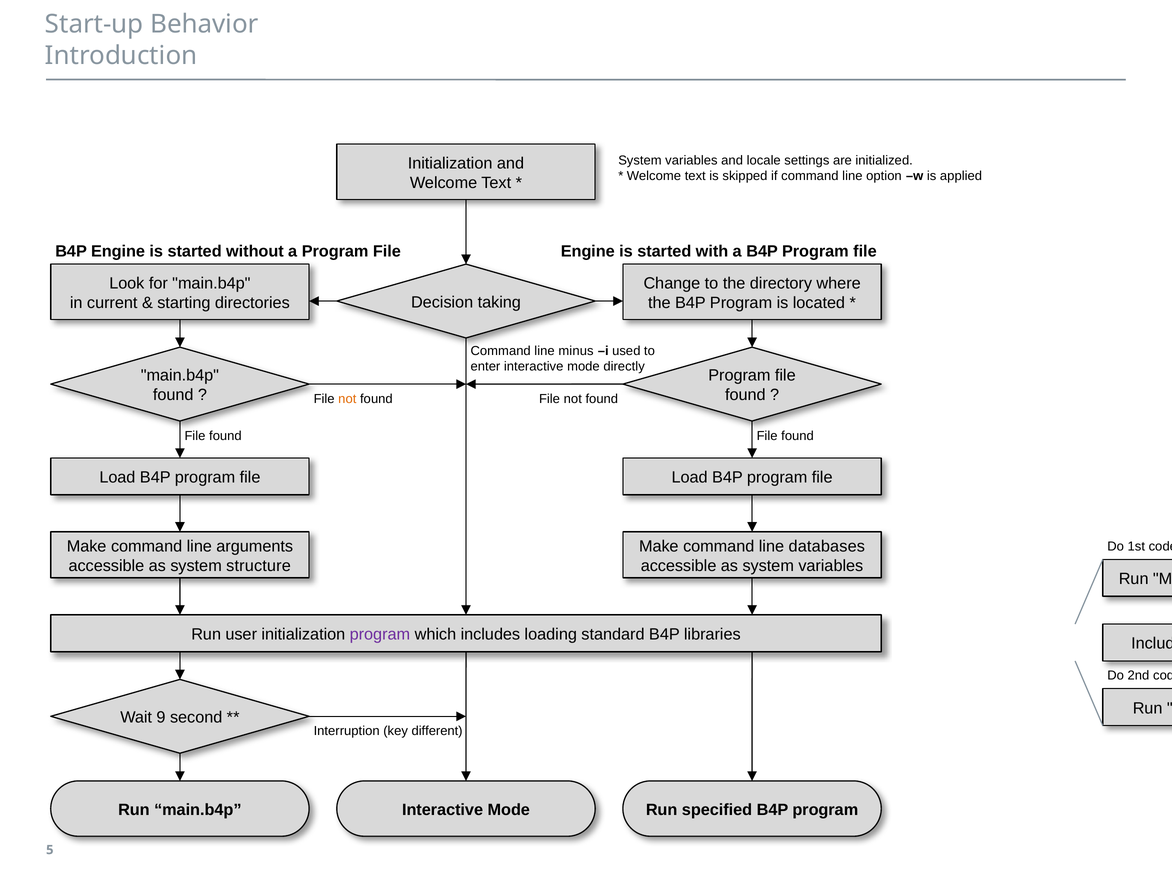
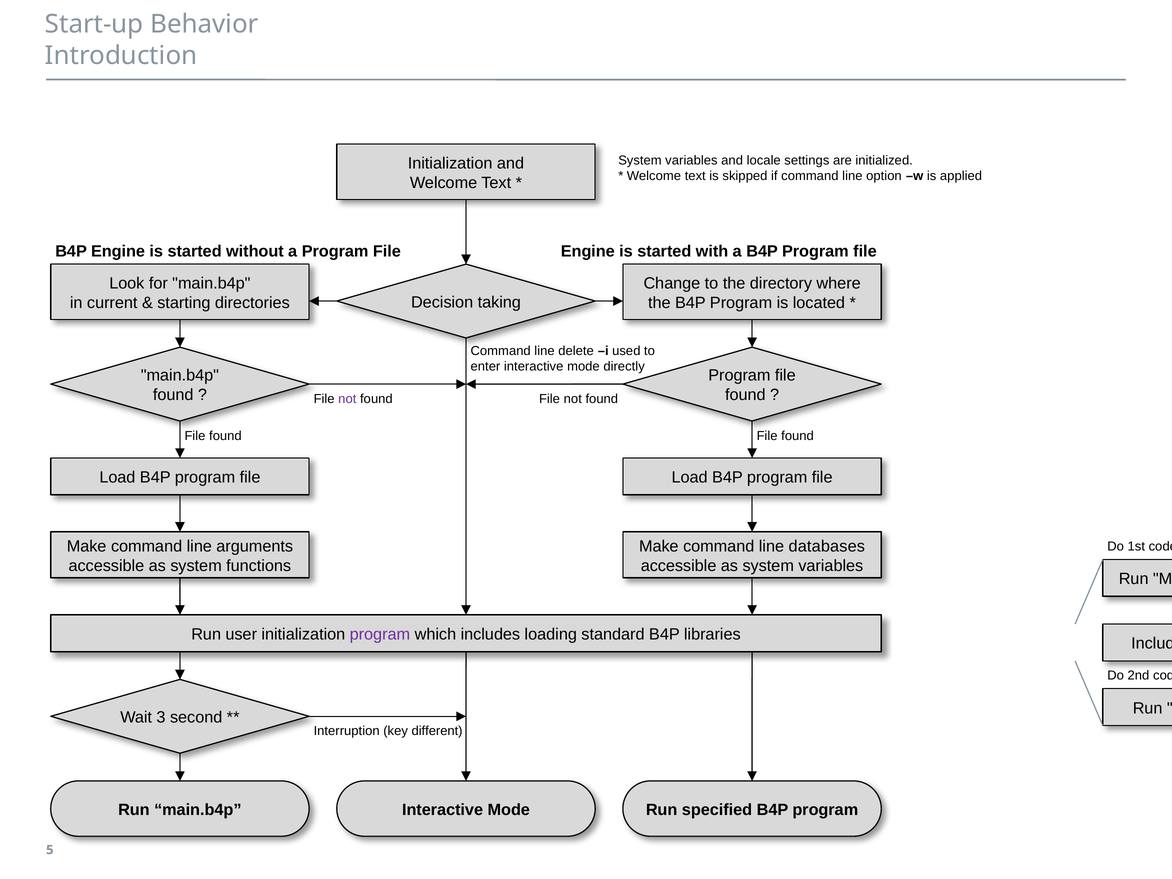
minus: minus -> delete
not at (347, 399) colour: orange -> purple
structure: structure -> functions
9: 9 -> 3
